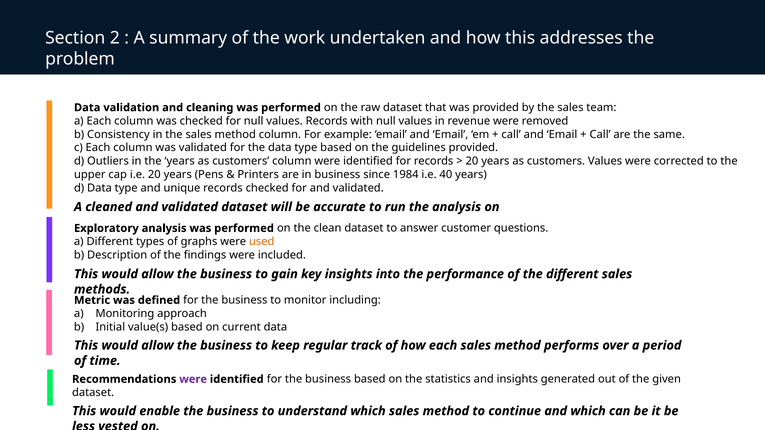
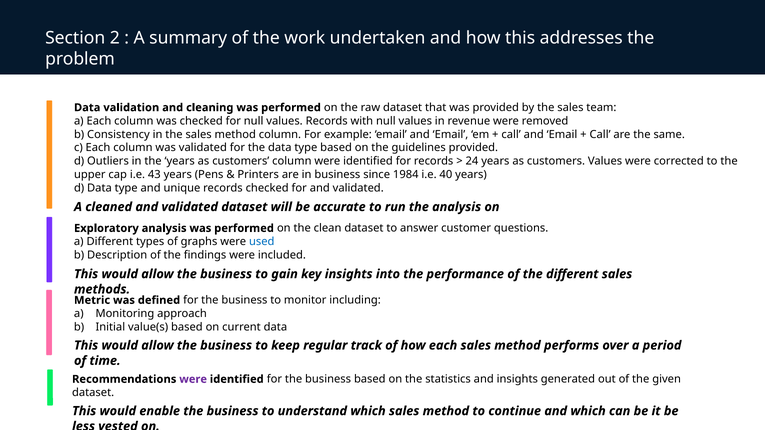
20 at (472, 161): 20 -> 24
i.e 20: 20 -> 43
used colour: orange -> blue
